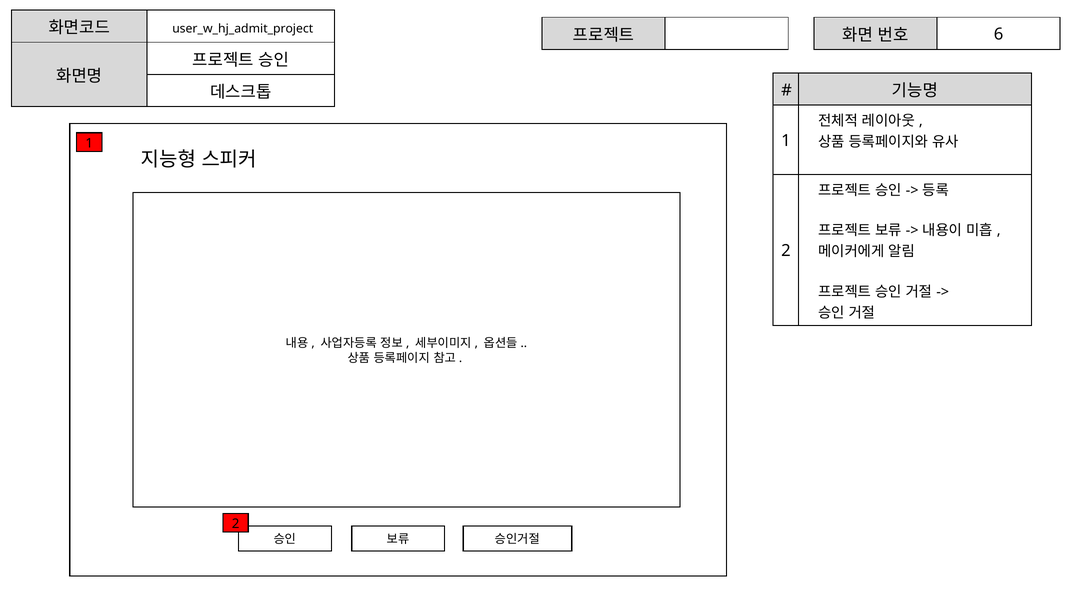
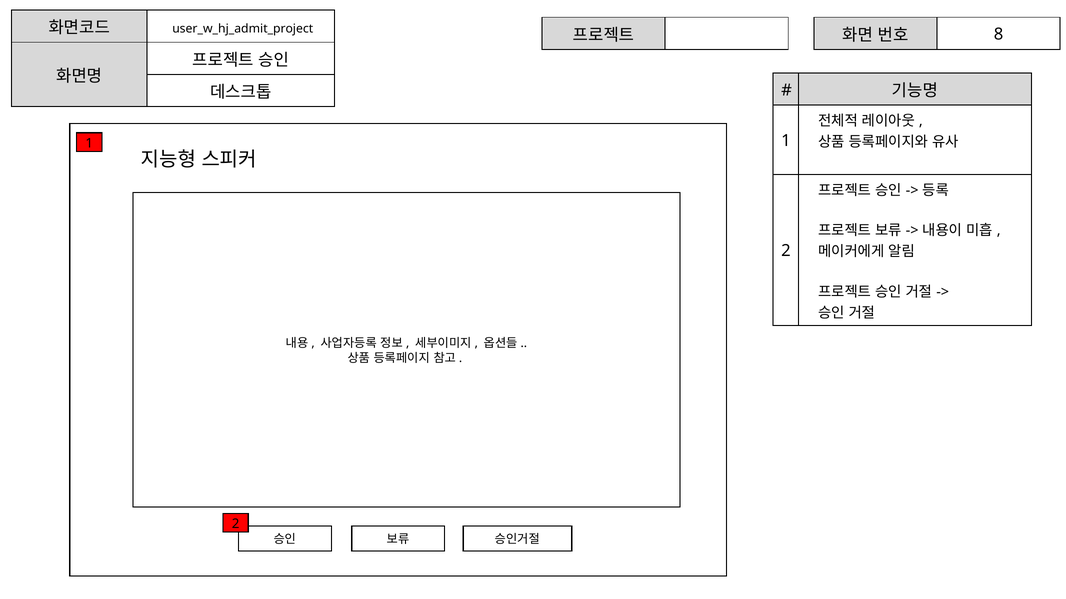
6: 6 -> 8
